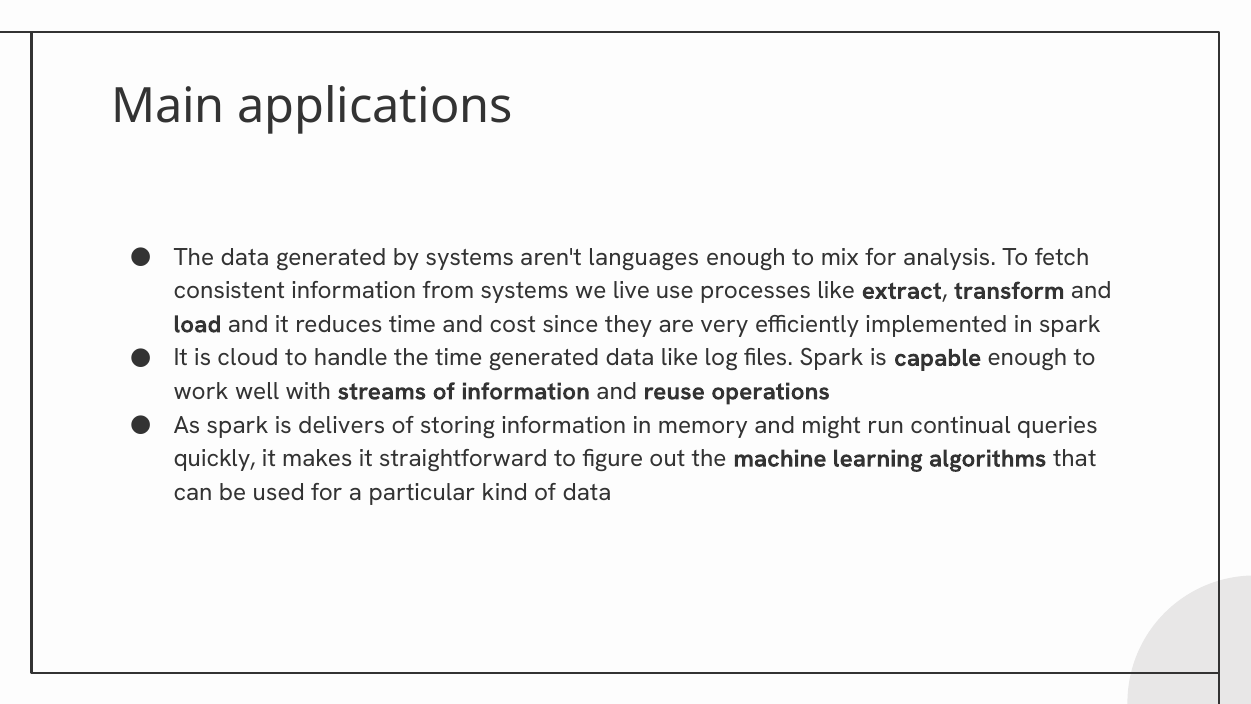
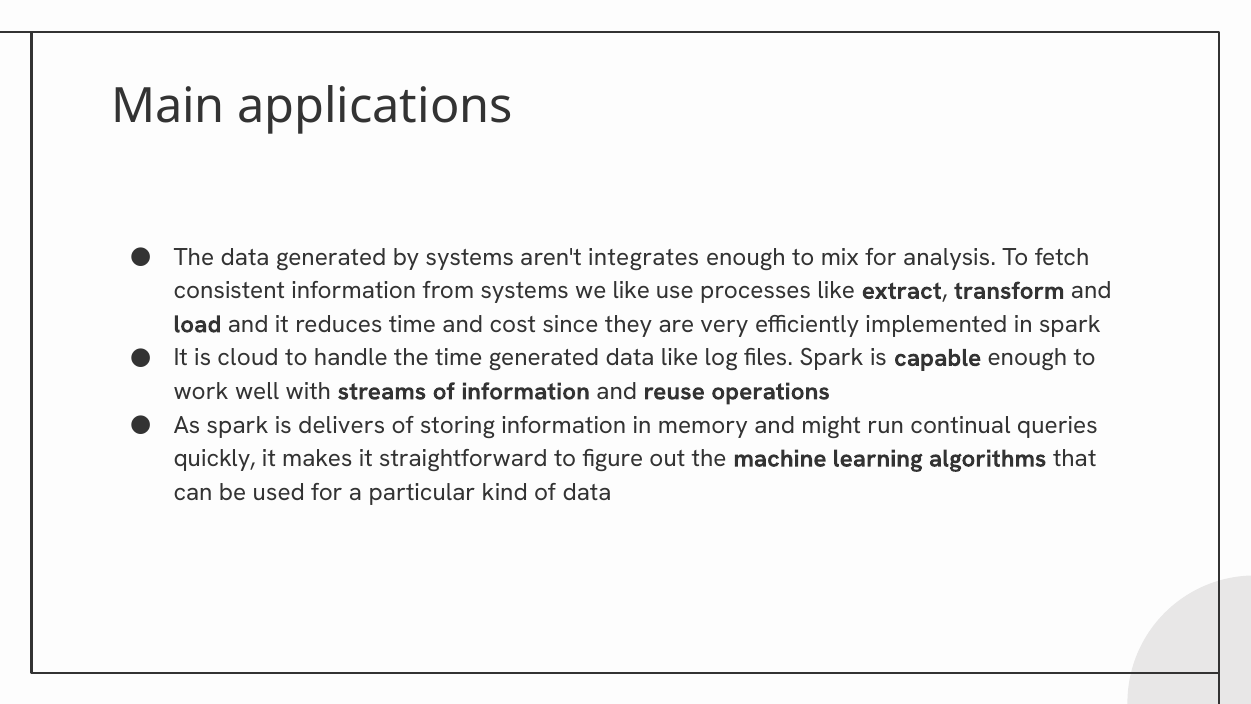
languages: languages -> integrates
we live: live -> like
